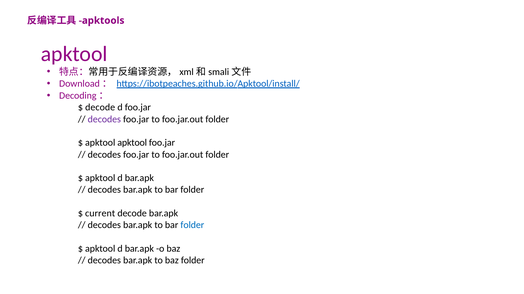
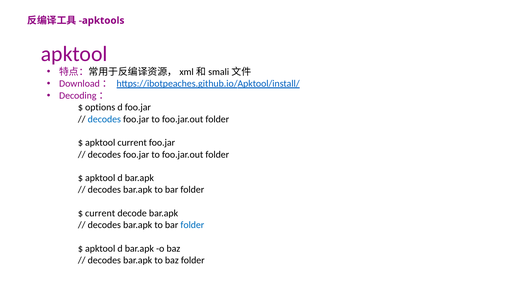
decode at (100, 108): decode -> options
decodes at (104, 119) colour: purple -> blue
apktool apktool: apktool -> current
